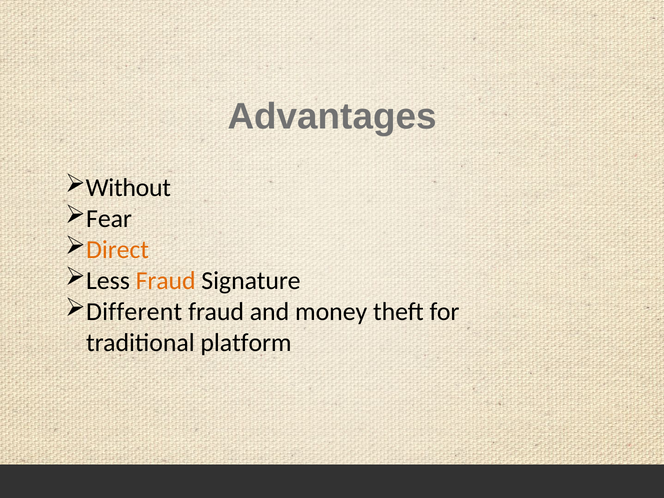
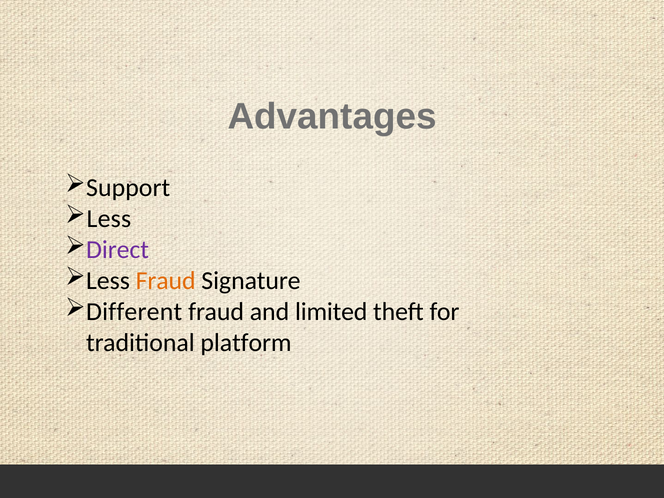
Without: Without -> Support
Fear at (109, 219): Fear -> Less
Direct colour: orange -> purple
money: money -> limited
